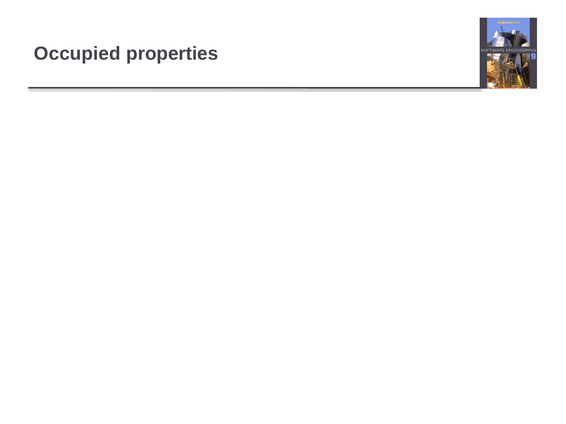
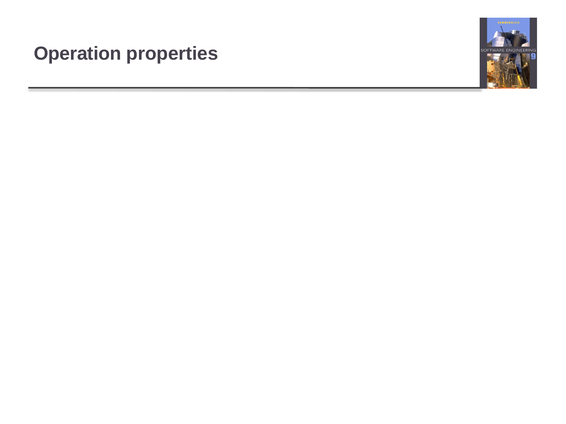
Occupied: Occupied -> Operation
